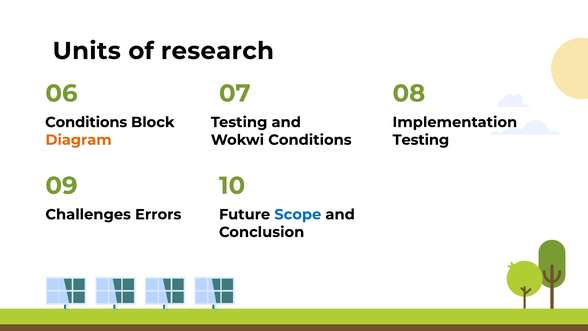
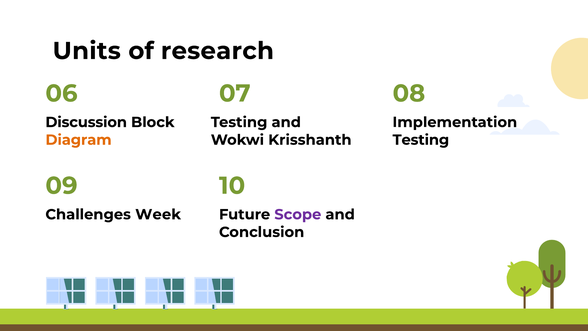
Conditions at (86, 122): Conditions -> Discussion
Wokwi Conditions: Conditions -> Krisshanth
Errors: Errors -> Week
Scope colour: blue -> purple
